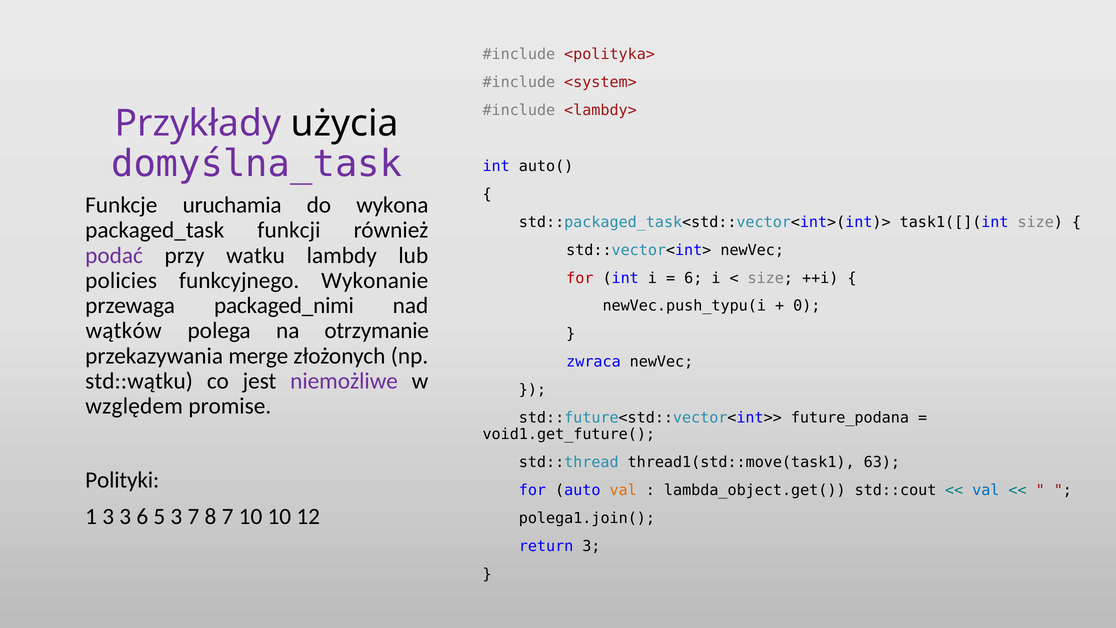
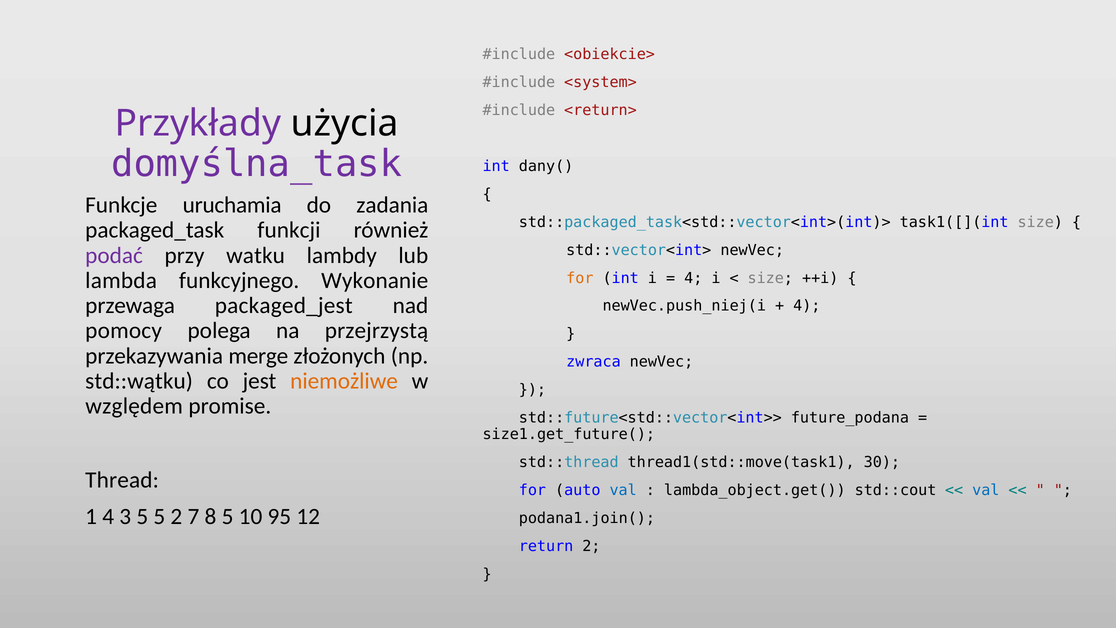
<polityka>: <polityka> -> <obiekcie>
<lambdy>: <lambdy> -> <return>
auto(: auto( -> dany(
wykona: wykona -> zadania
policies: policies -> lambda
for at (580, 278) colour: red -> orange
6 at (693, 278): 6 -> 4
packaged_nimi: packaged_nimi -> packaged_jest
newVec.push_typu(i: newVec.push_typu(i -> newVec.push_niej(i
0 at (807, 306): 0 -> 4
wątków: wątków -> pomocy
otrzymanie: otrzymanie -> przejrzystą
niemożliwe colour: purple -> orange
void1.get_future(: void1.get_future( -> size1.get_future(
63: 63 -> 30
Polityki: Polityki -> Thread
val at (623, 490) colour: orange -> blue
1 3: 3 -> 4
3 6: 6 -> 5
5 3: 3 -> 2
8 7: 7 -> 5
10 10: 10 -> 95
polega1.join(: polega1.join( -> podana1.join(
return 3: 3 -> 2
